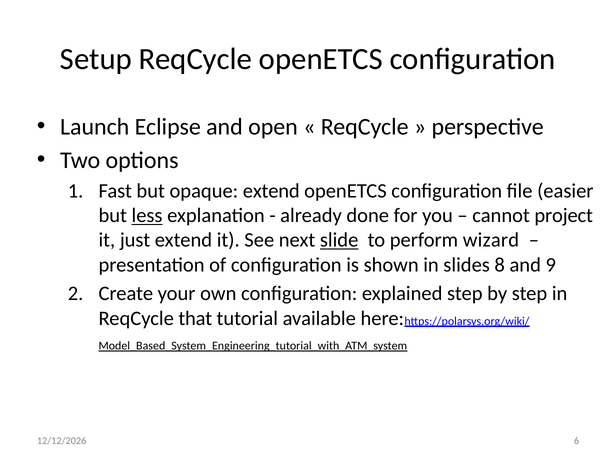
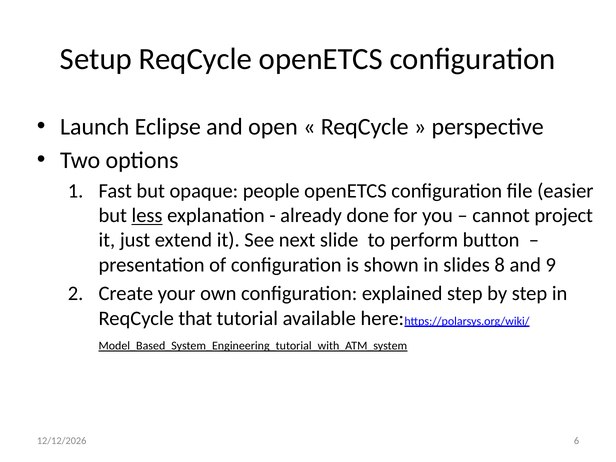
opaque extend: extend -> people
slide underline: present -> none
wizard: wizard -> button
